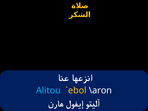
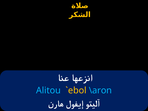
\aron colour: white -> light blue
